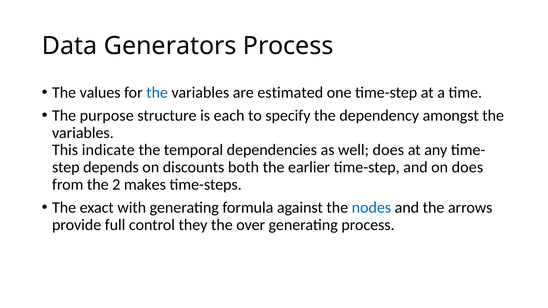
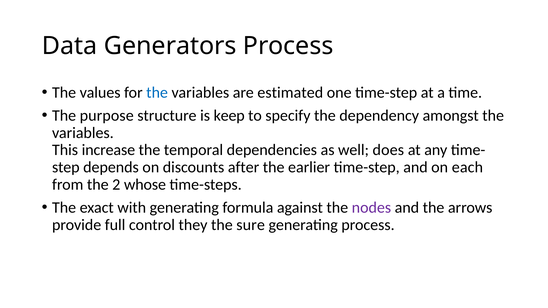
each: each -> keep
indicate: indicate -> increase
both: both -> after
on does: does -> each
makes: makes -> whose
nodes colour: blue -> purple
over: over -> sure
